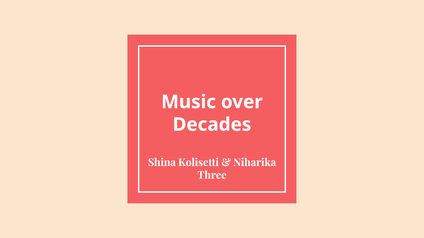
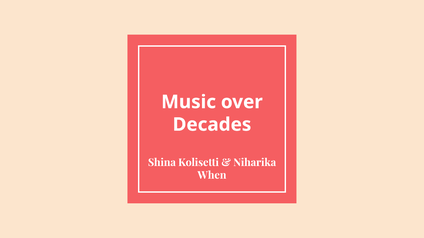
Three: Three -> When
